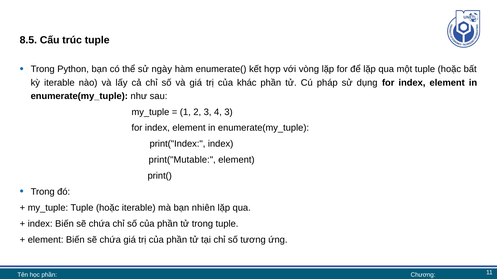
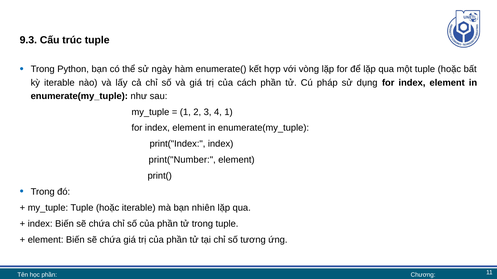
8.5: 8.5 -> 9.3
khác: khác -> cách
4 3: 3 -> 1
print("Mutable: print("Mutable -> print("Number
